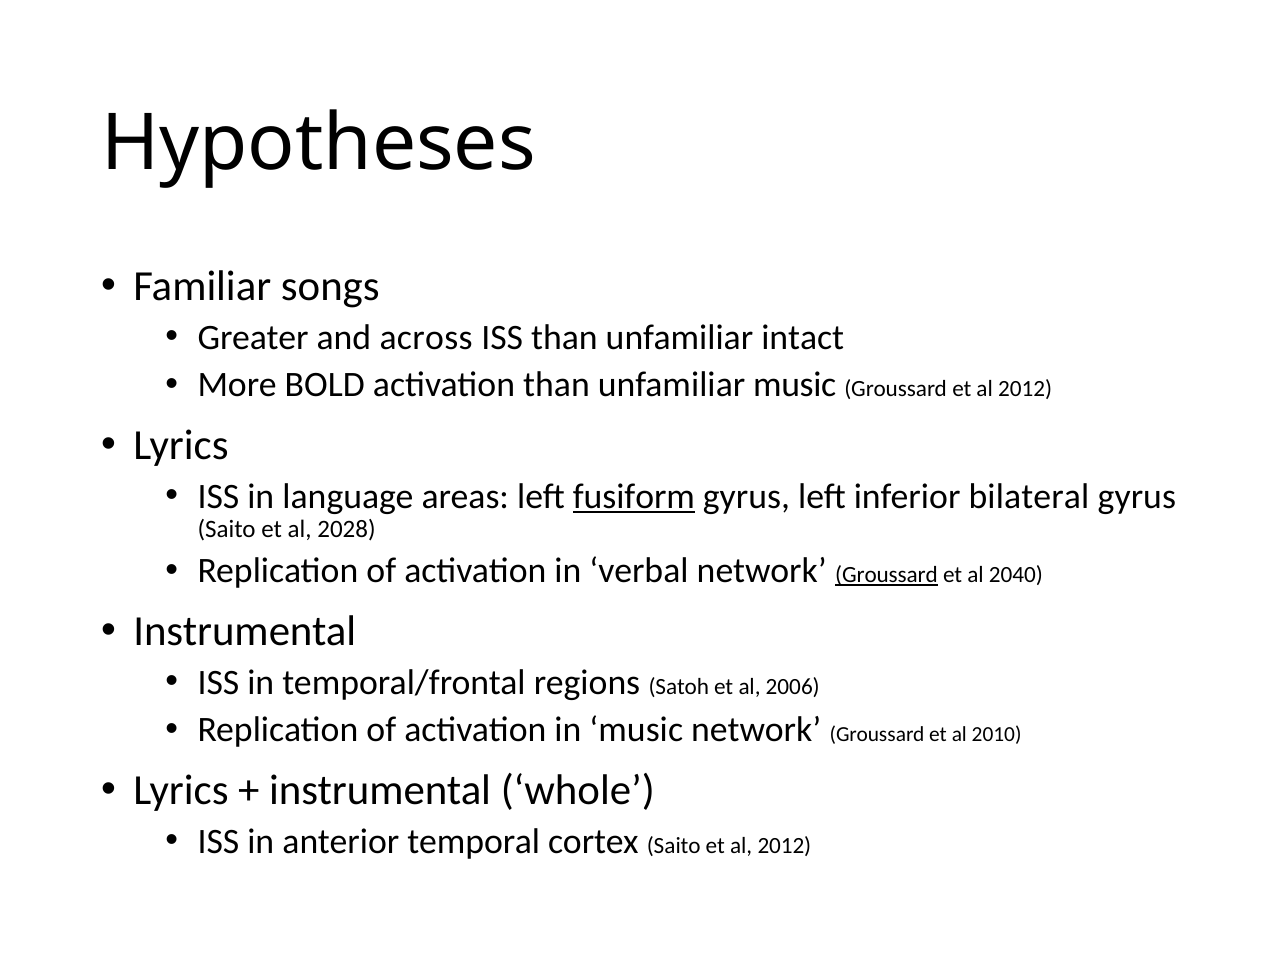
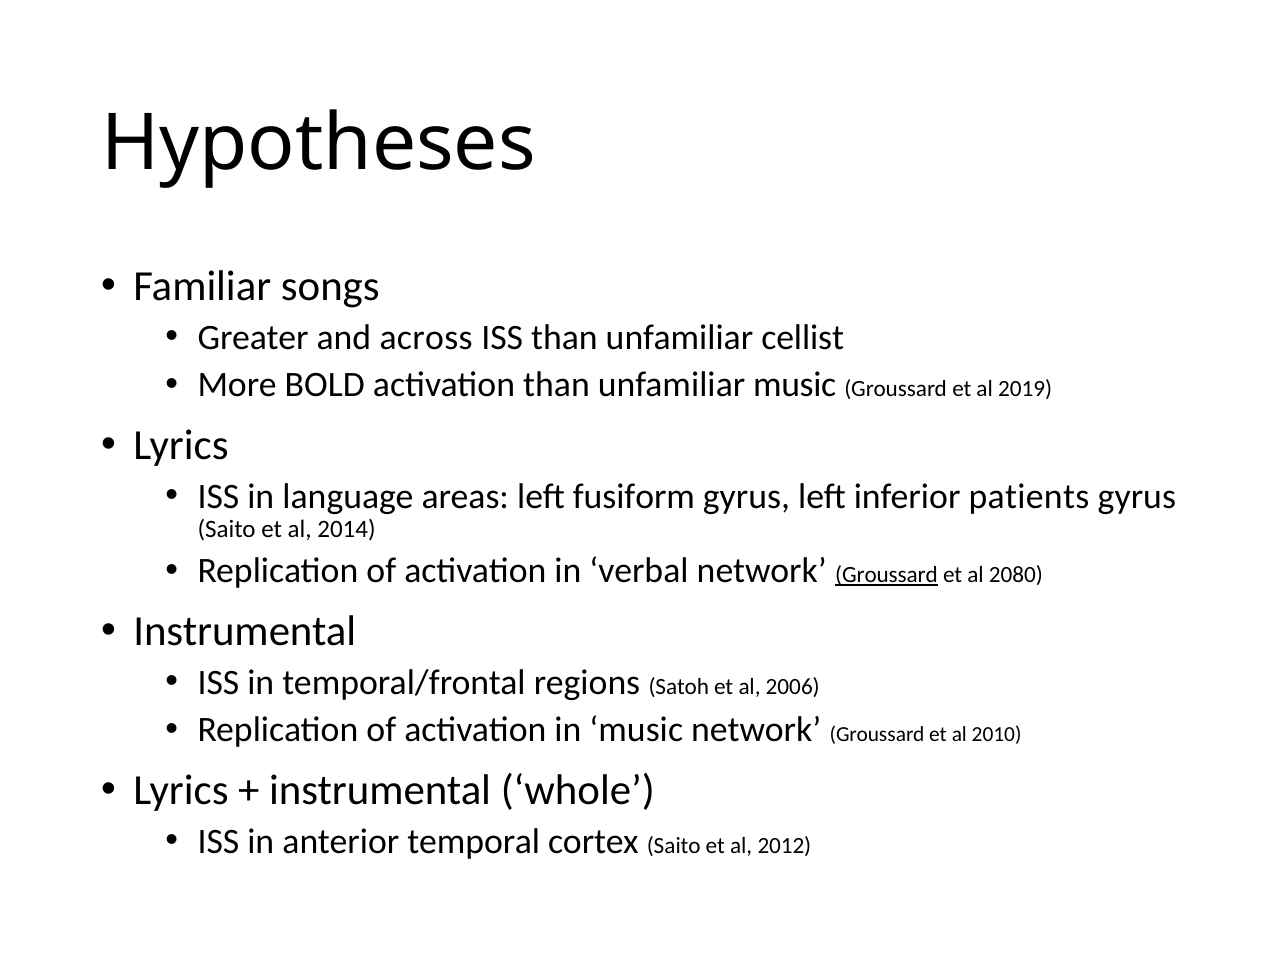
intact: intact -> cellist
Groussard et al 2012: 2012 -> 2019
fusiform underline: present -> none
bilateral: bilateral -> patients
2028: 2028 -> 2014
2040: 2040 -> 2080
